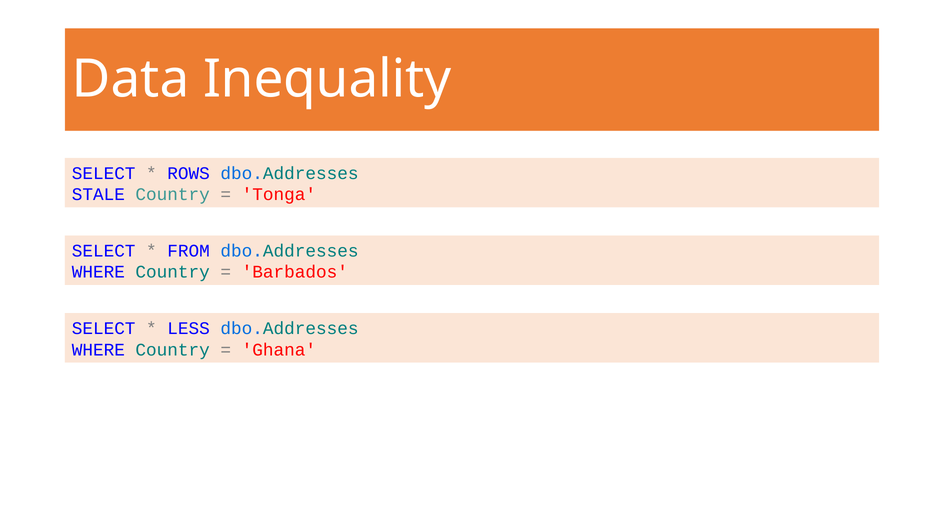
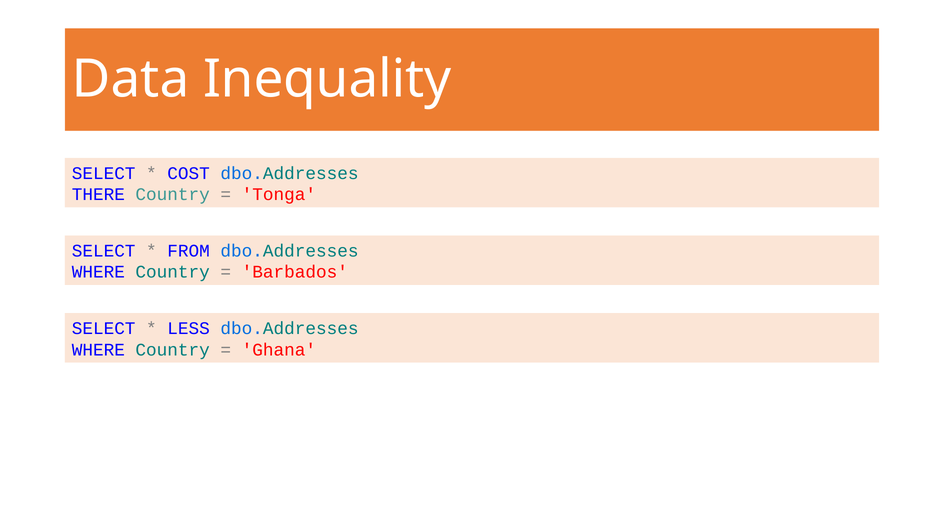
ROWS: ROWS -> COST
STALE: STALE -> THERE
